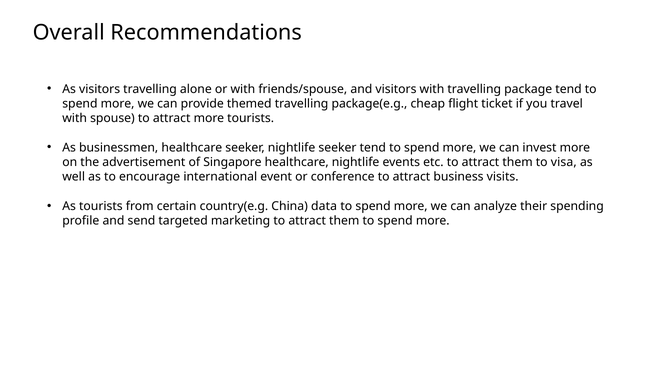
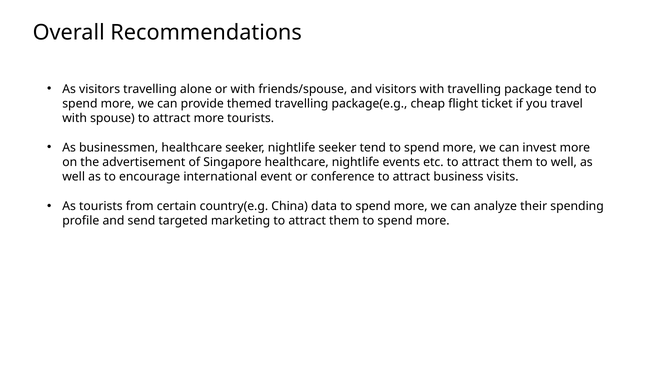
to visa: visa -> well
